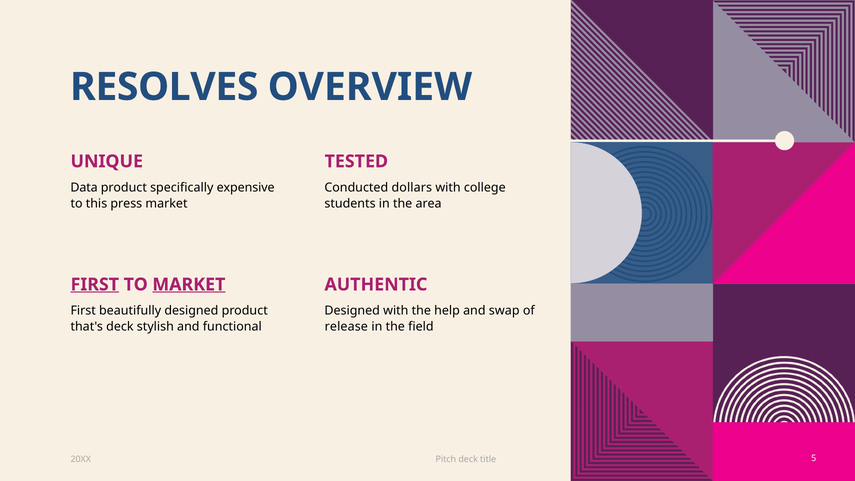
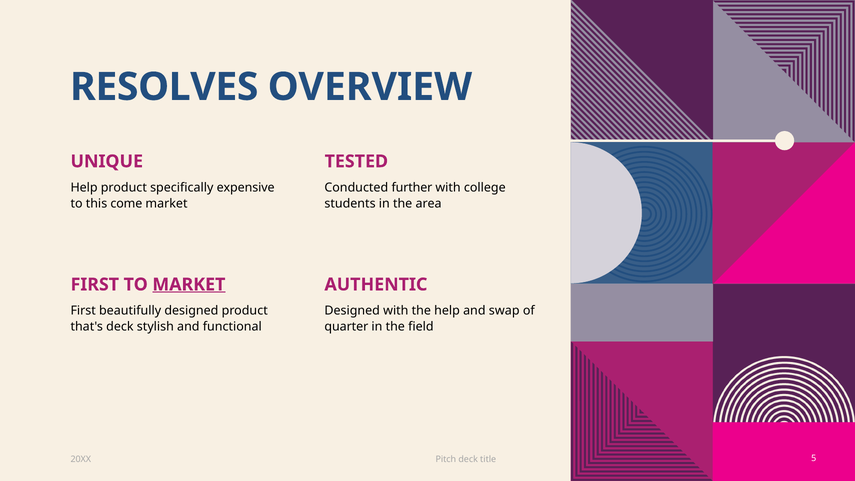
Data at (84, 188): Data -> Help
dollars: dollars -> further
press: press -> come
FIRST at (95, 284) underline: present -> none
release: release -> quarter
